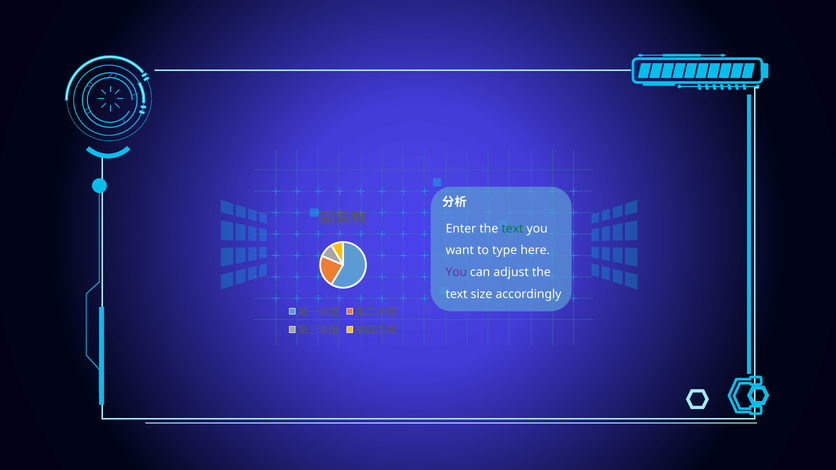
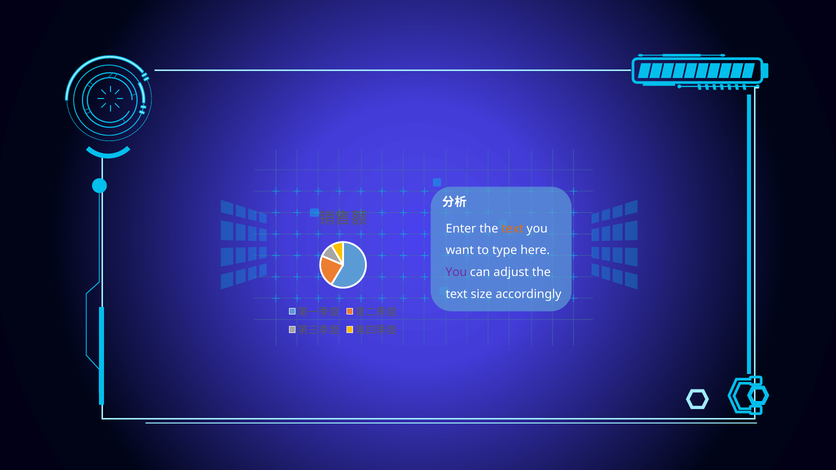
text at (513, 229) colour: green -> orange
